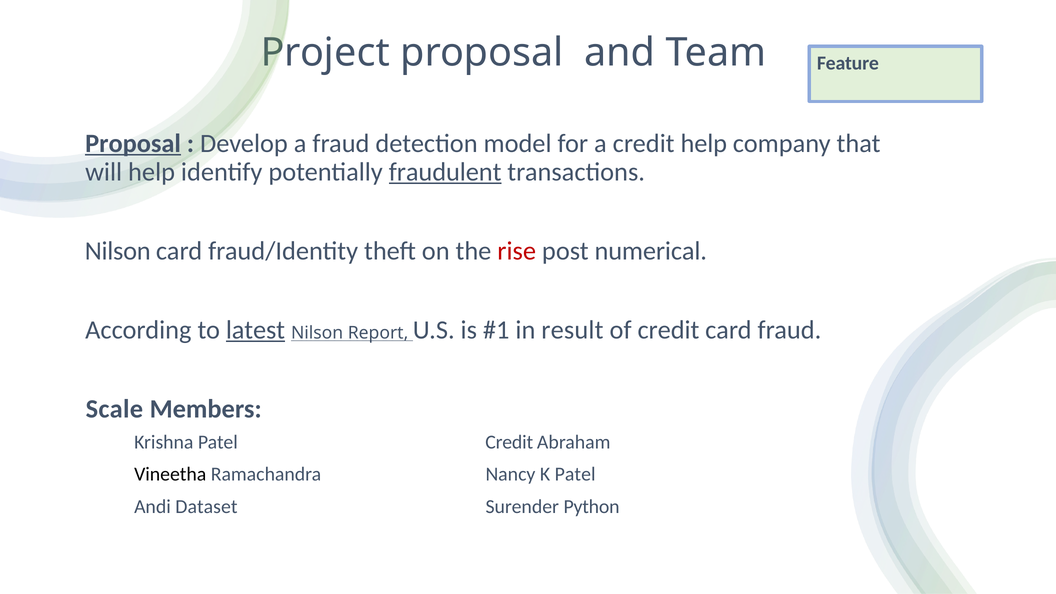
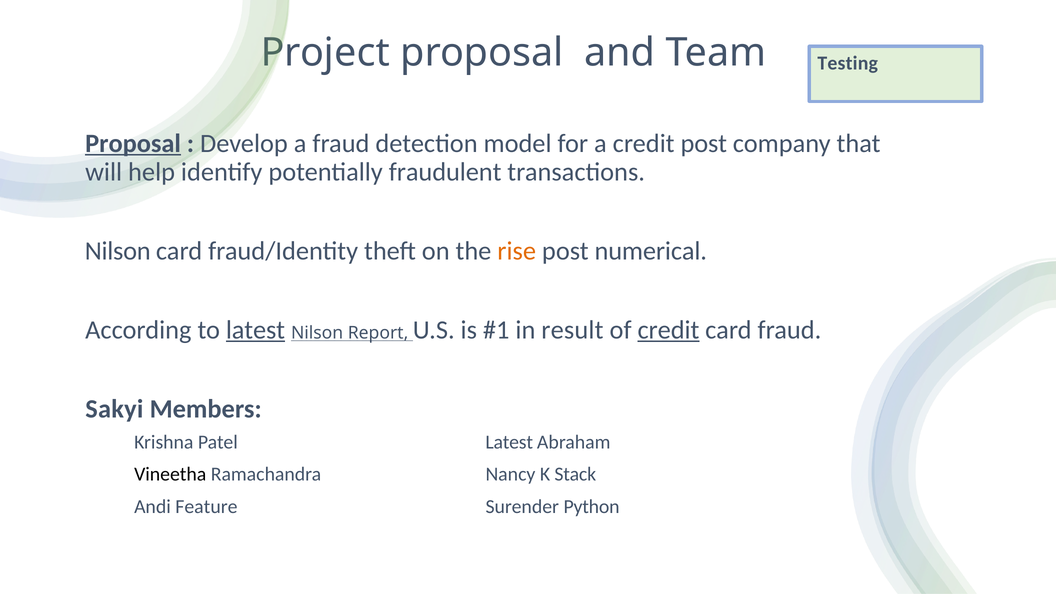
Feature: Feature -> Testing
credit help: help -> post
fraudulent underline: present -> none
rise colour: red -> orange
credit at (668, 330) underline: none -> present
Scale: Scale -> Sakyi
Patel Credit: Credit -> Latest
K Patel: Patel -> Stack
Dataset: Dataset -> Feature
